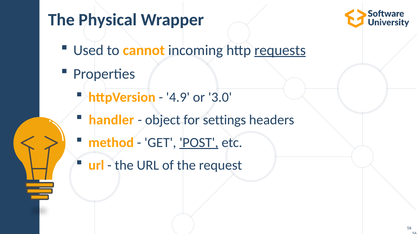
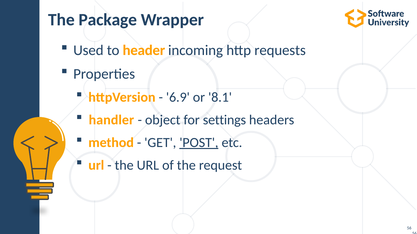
Physical: Physical -> Package
cannot: cannot -> header
requests underline: present -> none
4.9: 4.9 -> 6.9
3.0: 3.0 -> 8.1
